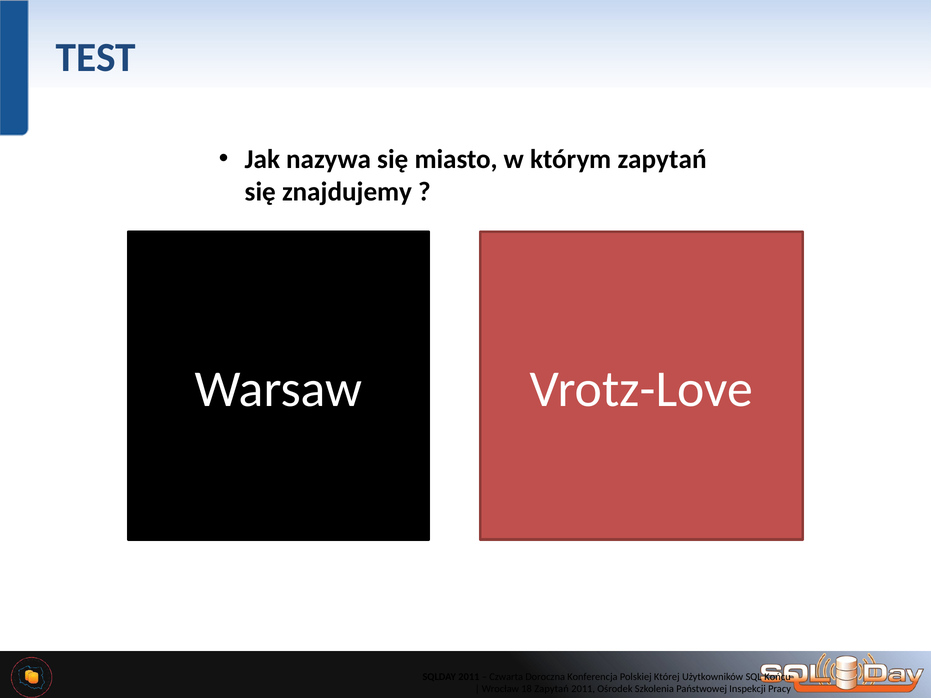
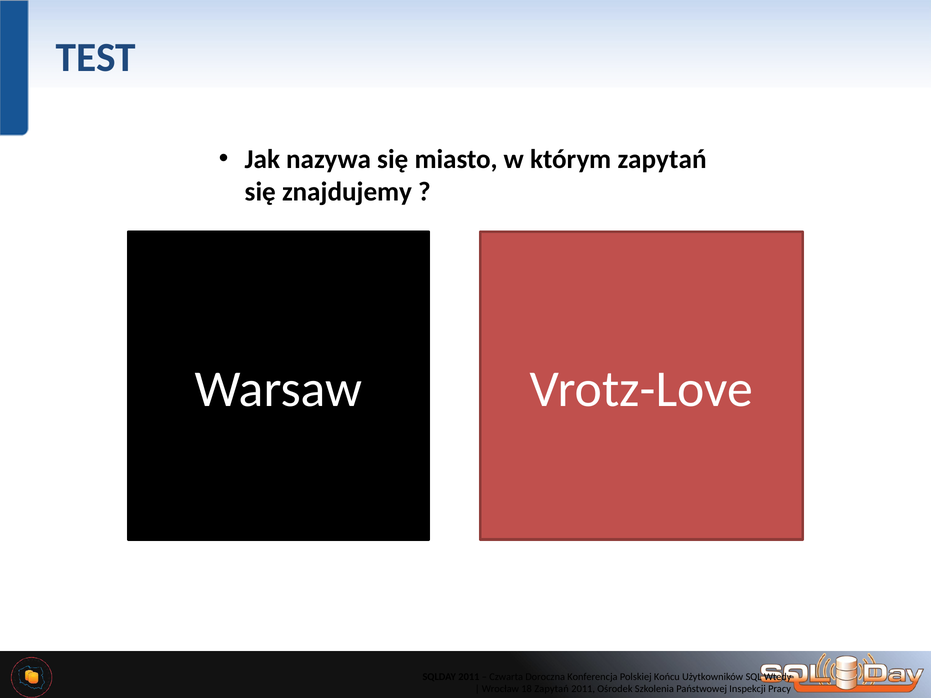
Której: Której -> Końcu
Końcu: Końcu -> Wtedy
